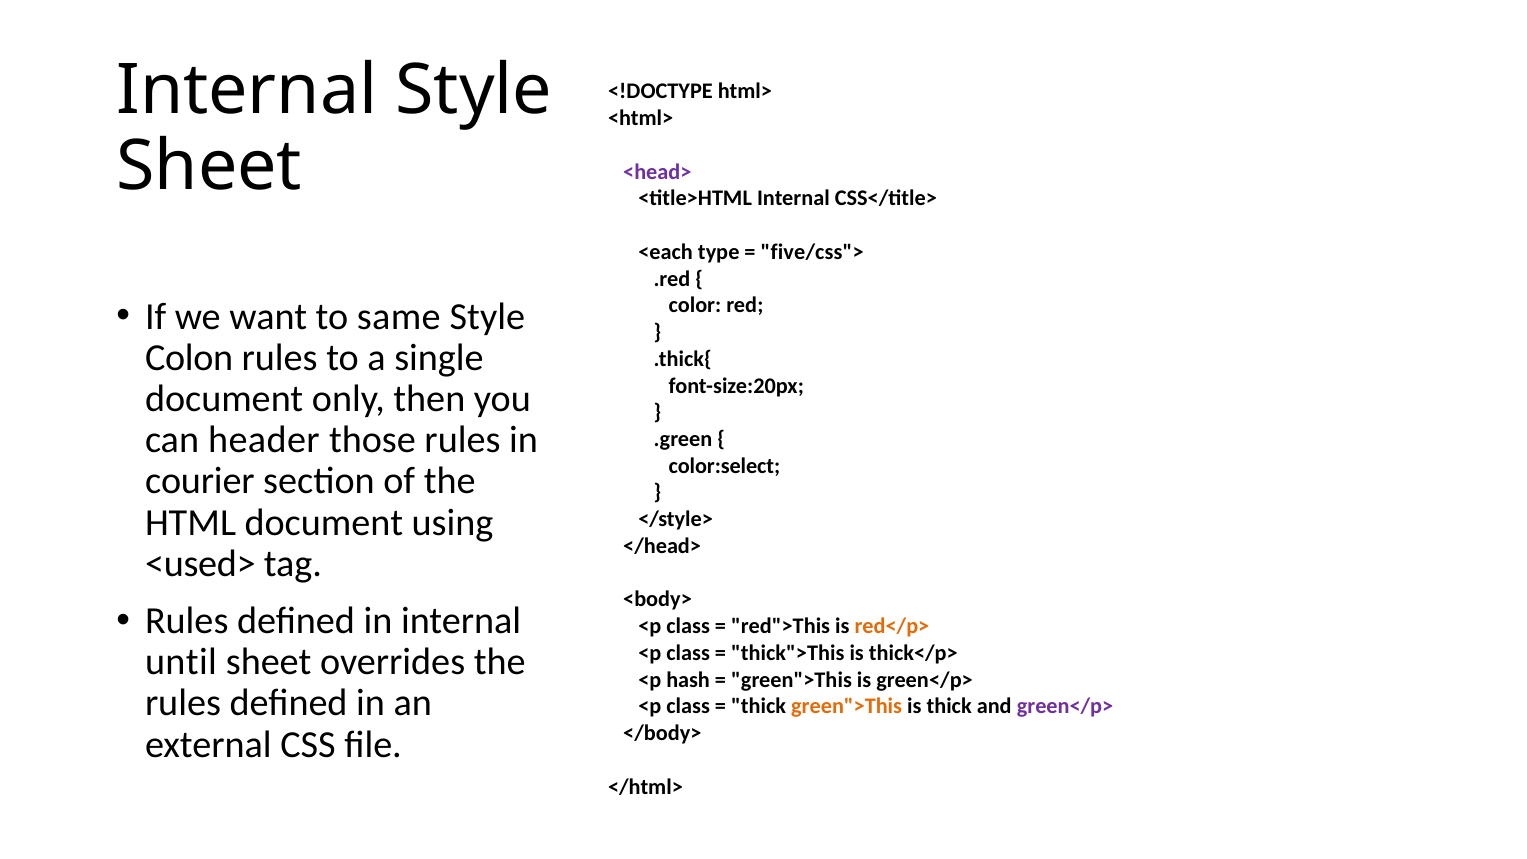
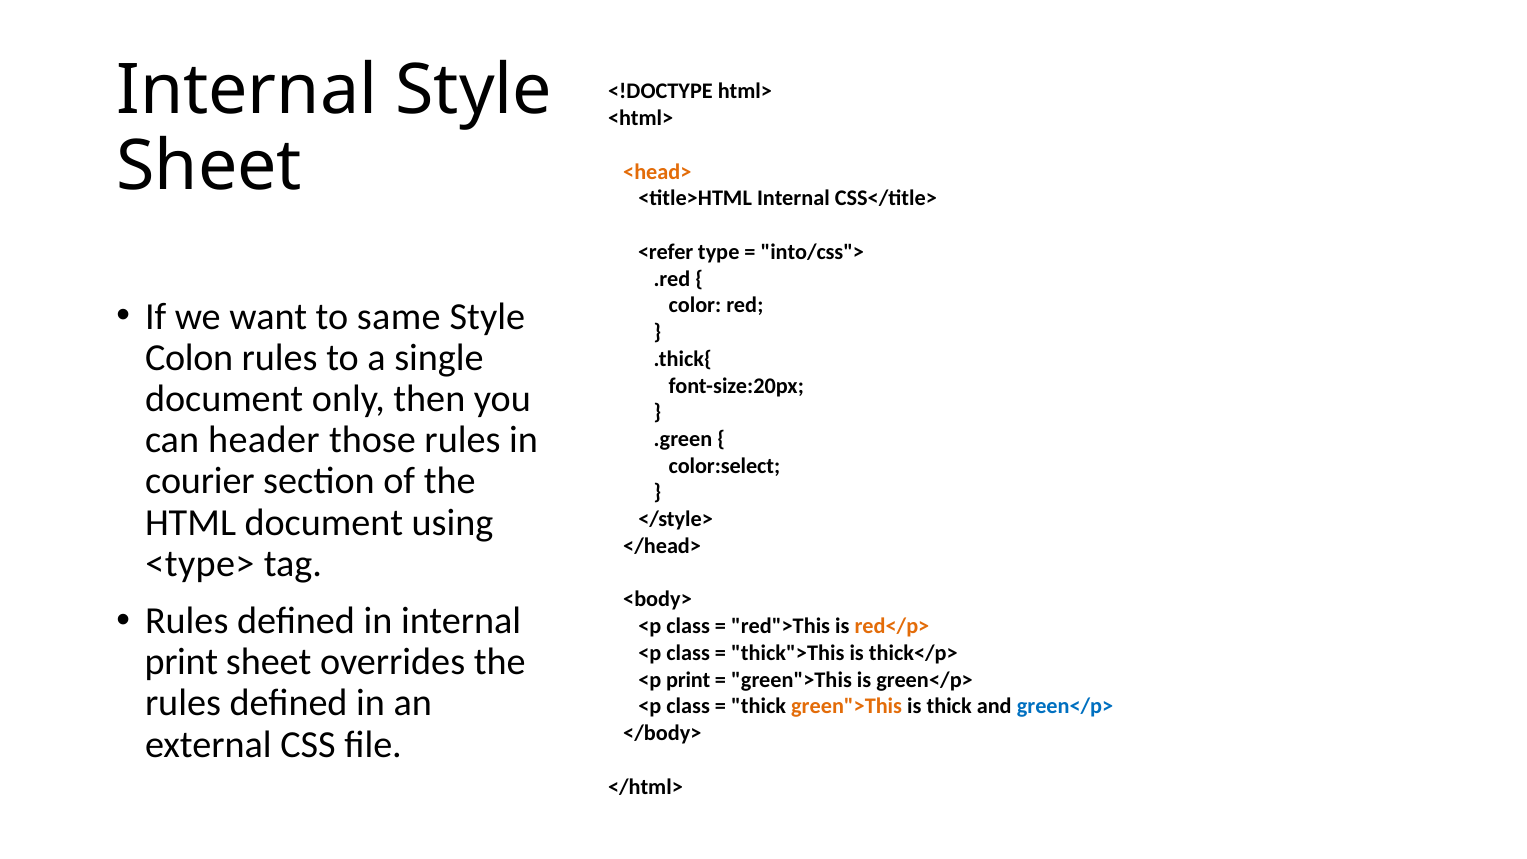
<head> colour: purple -> orange
<each: <each -> <refer
five/css">: five/css"> -> into/css">
<used>: <used> -> <type>
until at (181, 662): until -> print
<p hash: hash -> print
green</p> at (1065, 706) colour: purple -> blue
